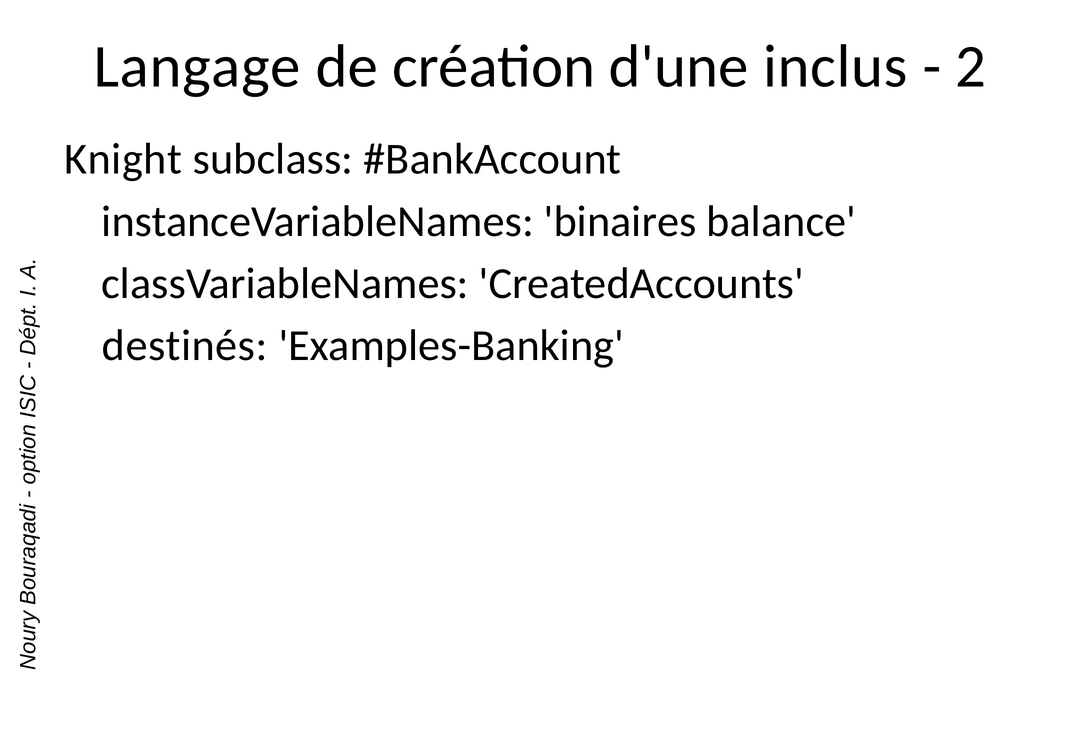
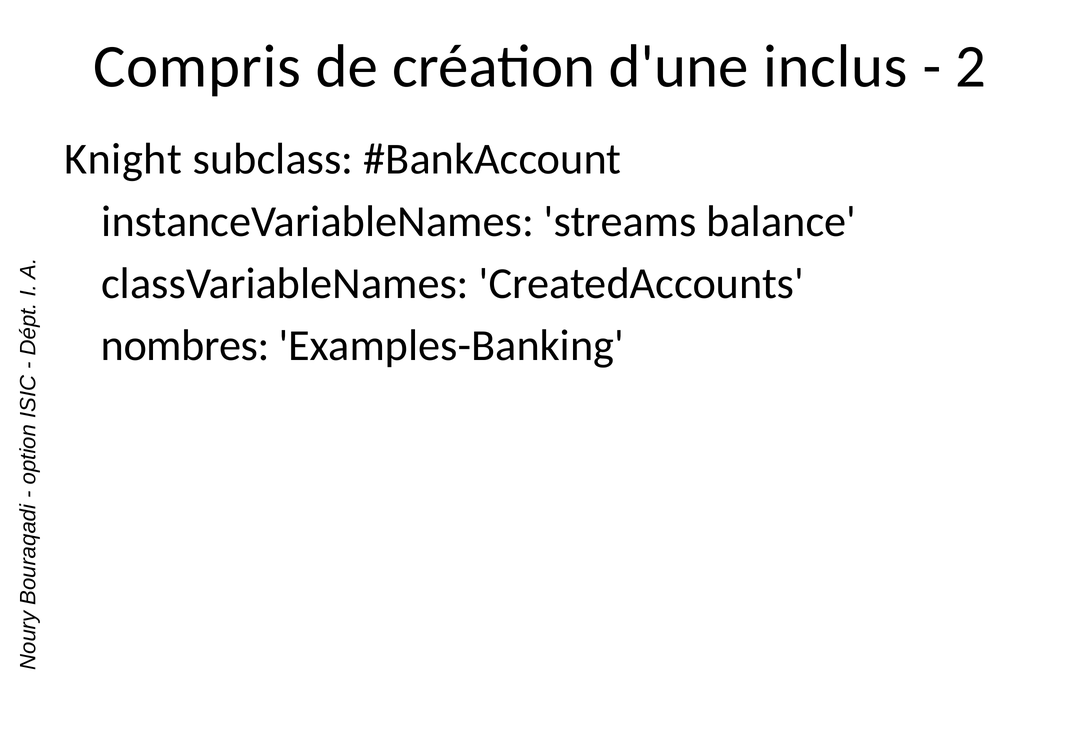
Langage: Langage -> Compris
binaires: binaires -> streams
destinés: destinés -> nombres
